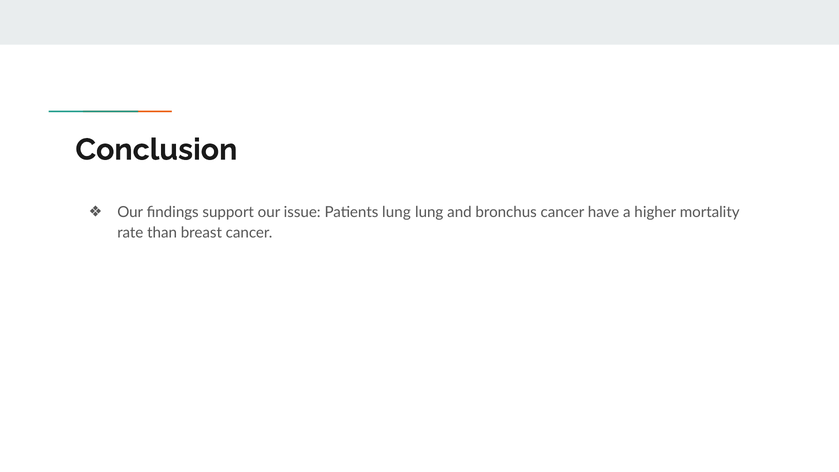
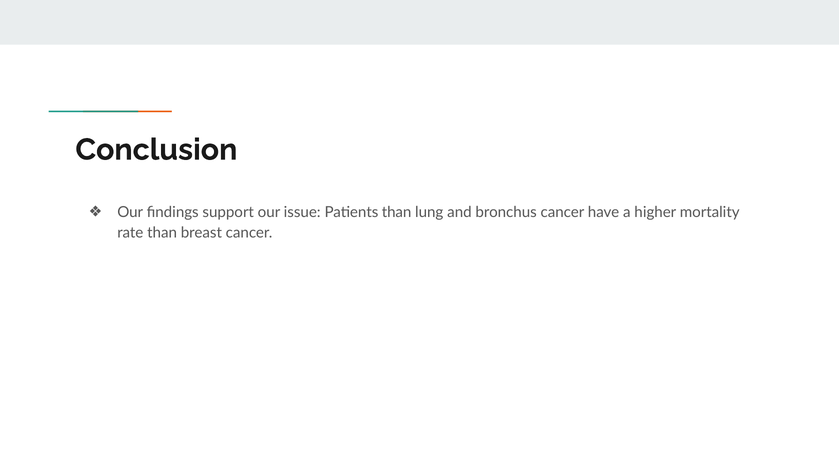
Patients lung: lung -> than
